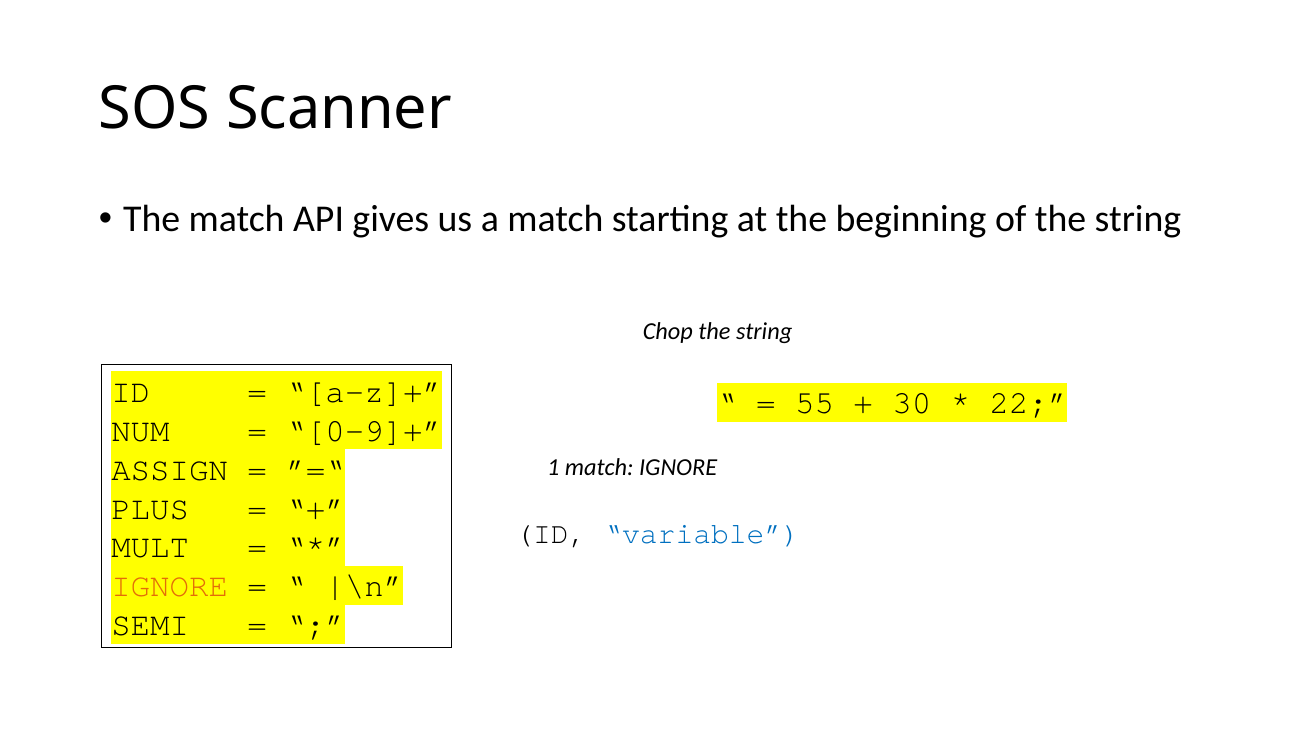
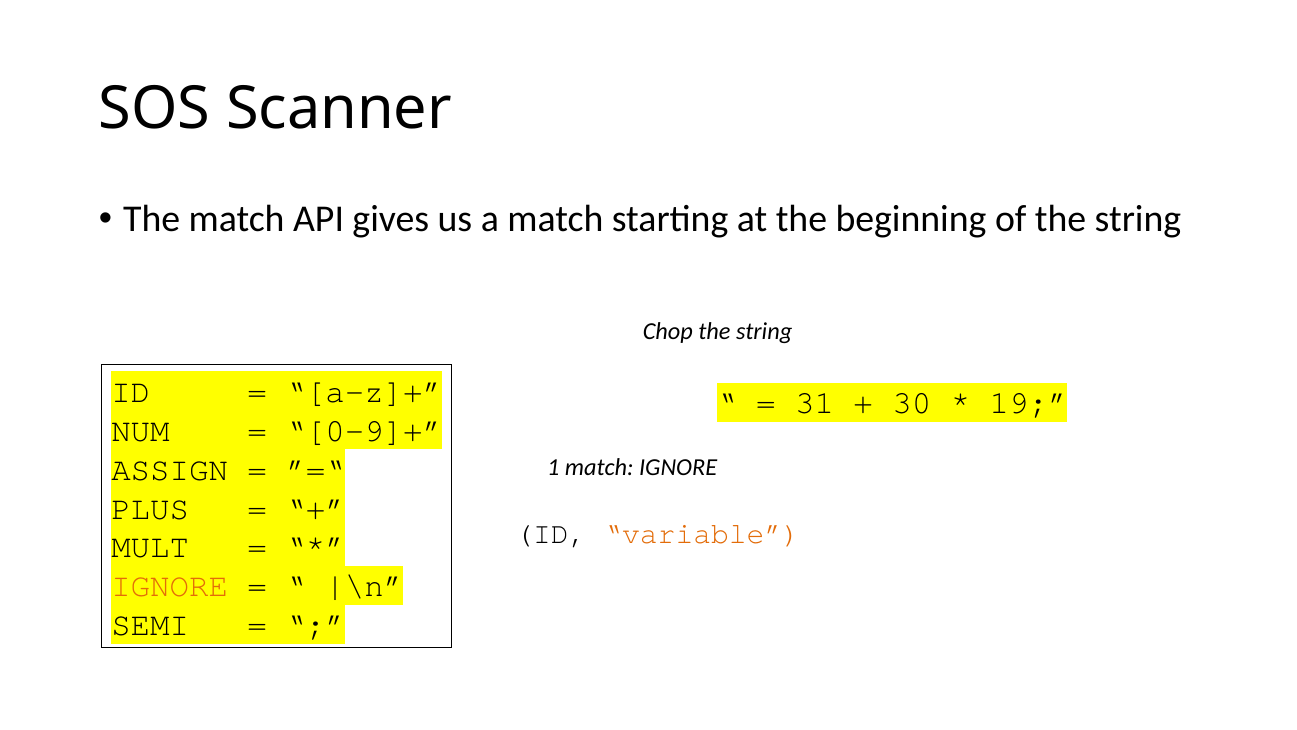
55: 55 -> 31
22: 22 -> 19
variable colour: blue -> orange
